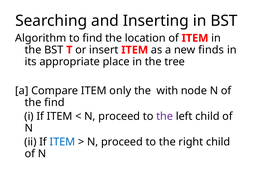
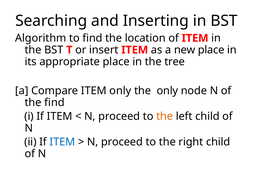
new finds: finds -> place
the with: with -> only
the at (165, 116) colour: purple -> orange
